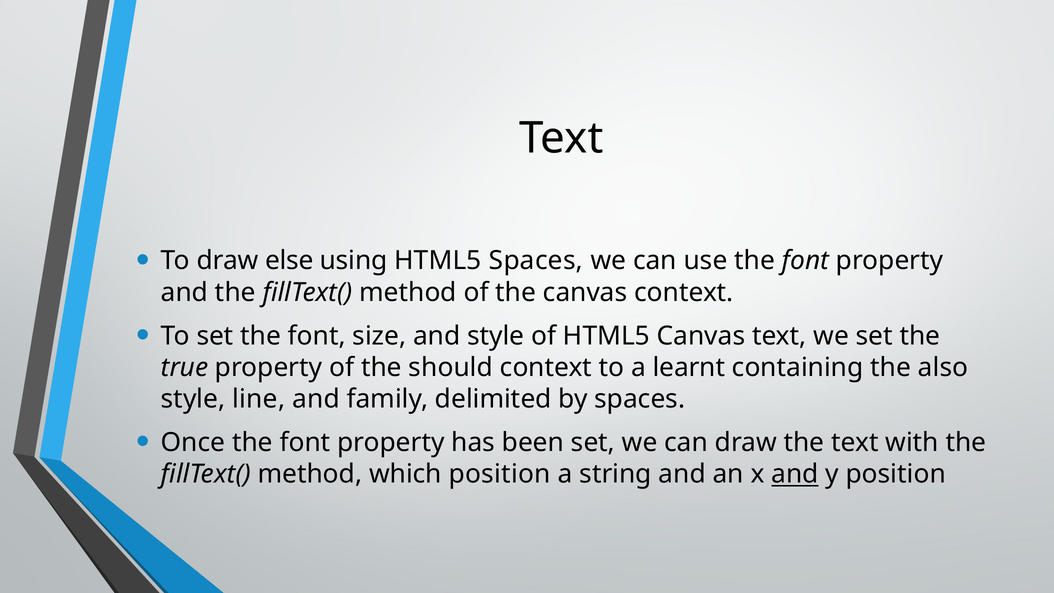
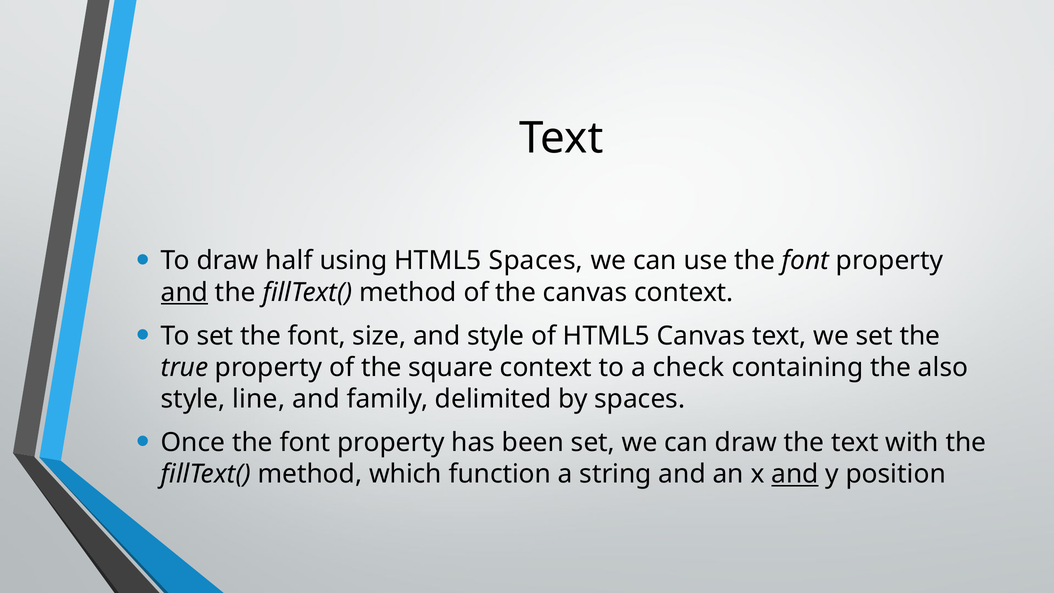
else: else -> half
and at (185, 292) underline: none -> present
should: should -> square
learnt: learnt -> check
which position: position -> function
